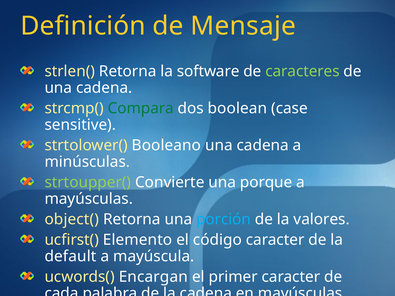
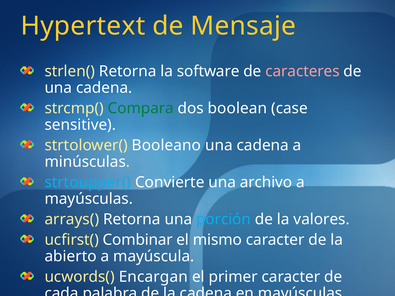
Definición: Definición -> Hypertext
caracteres colour: light green -> pink
strtoupper( colour: light green -> light blue
porque: porque -> archivo
object(: object( -> arrays(
Elemento: Elemento -> Combinar
código: código -> mismo
default: default -> abierto
